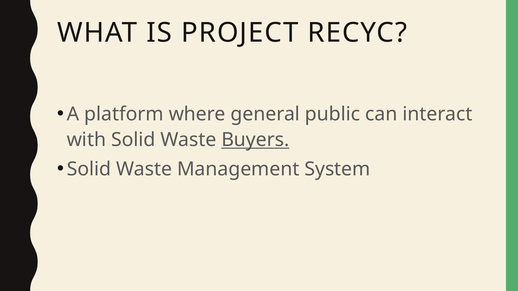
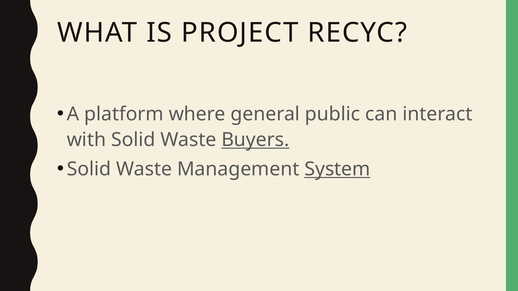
System underline: none -> present
